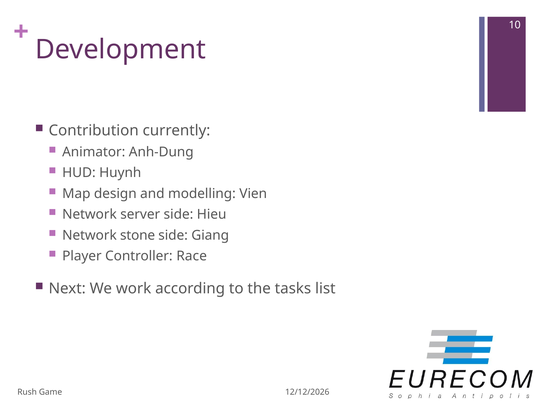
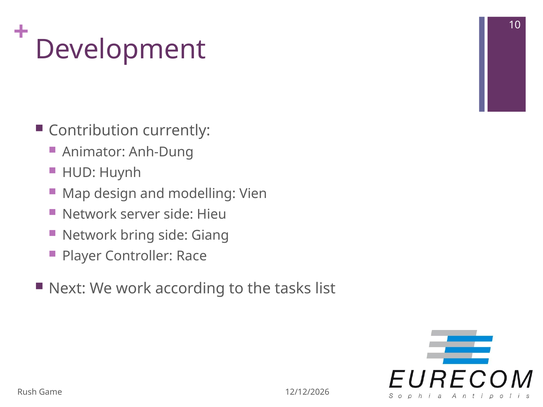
stone: stone -> bring
